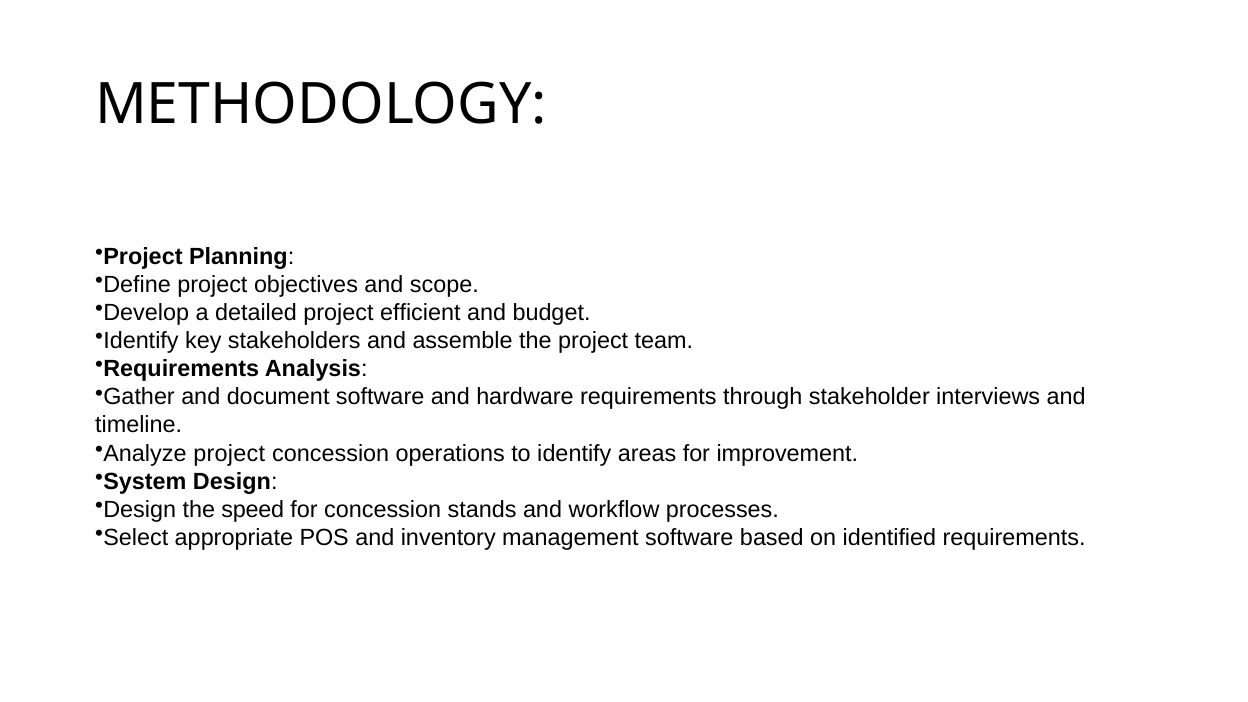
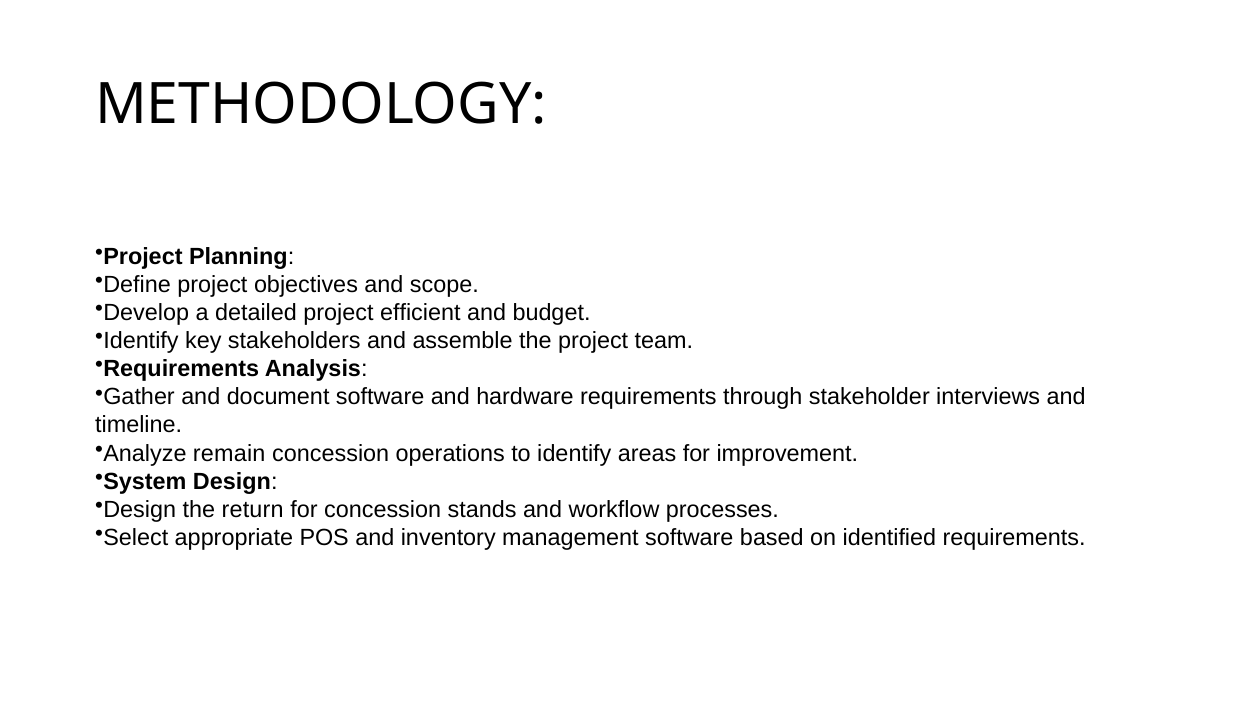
Analyze project: project -> remain
speed: speed -> return
